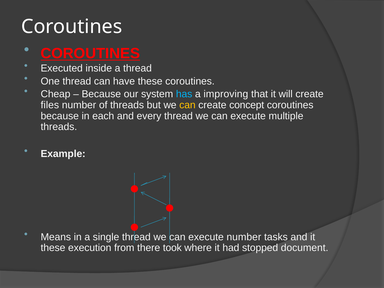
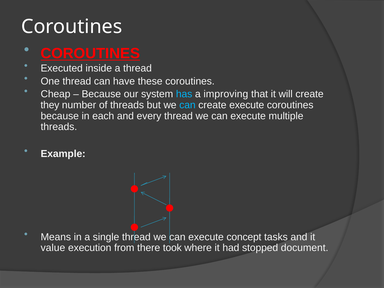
files: files -> they
can at (187, 105) colour: yellow -> light blue
create concept: concept -> execute
execute number: number -> concept
these at (53, 248): these -> value
